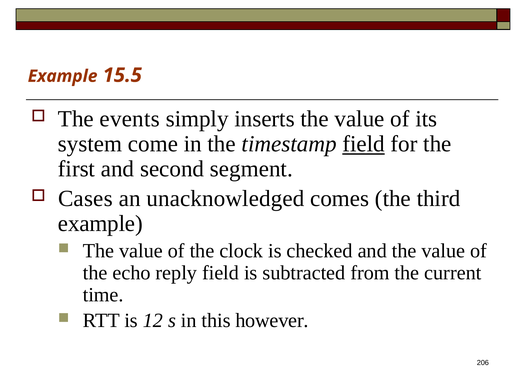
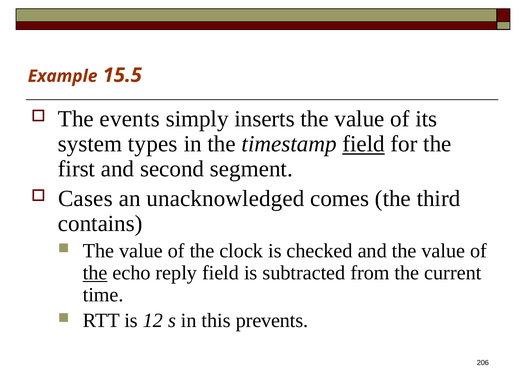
come: come -> types
example at (100, 223): example -> contains
the at (95, 273) underline: none -> present
however: however -> prevents
